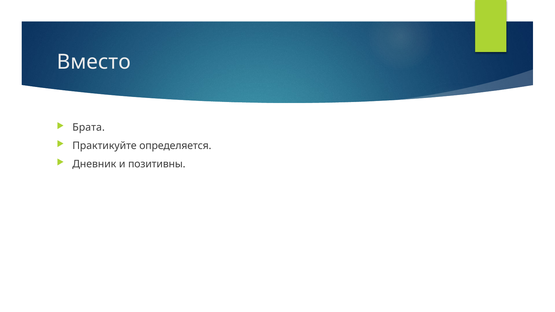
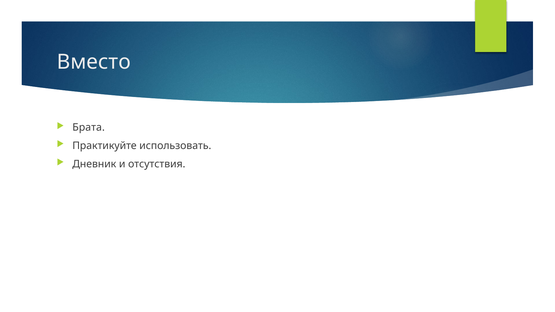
определяется: определяется -> использовать
позитивны: позитивны -> отсутствия
